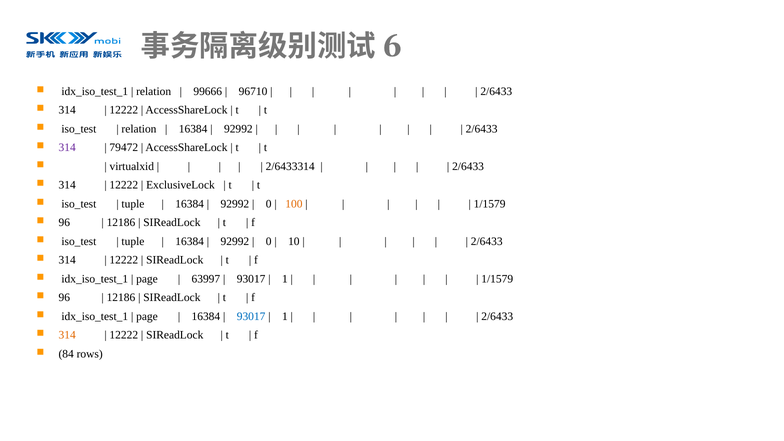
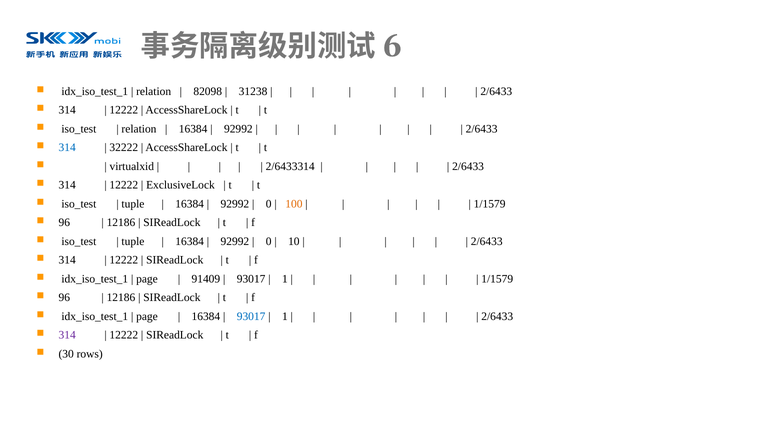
99666: 99666 -> 82098
96710: 96710 -> 31238
314 at (67, 148) colour: purple -> blue
79472: 79472 -> 32222
63997: 63997 -> 91409
314 at (67, 335) colour: orange -> purple
84: 84 -> 30
